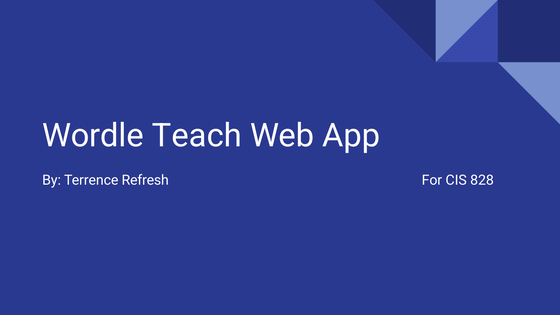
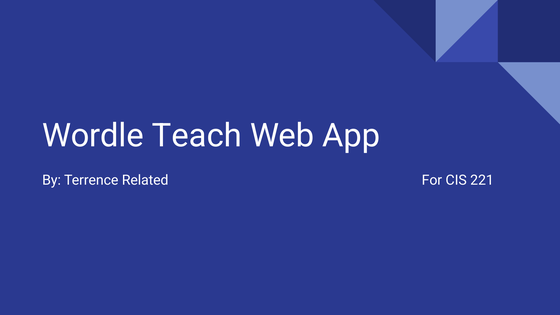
Refresh: Refresh -> Related
828: 828 -> 221
